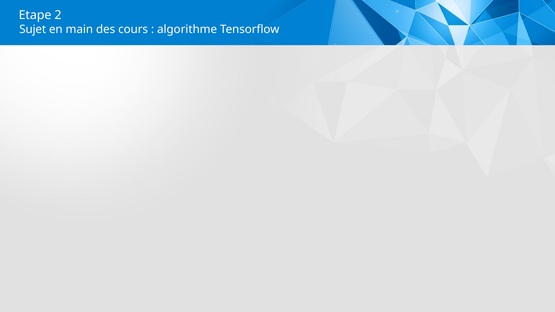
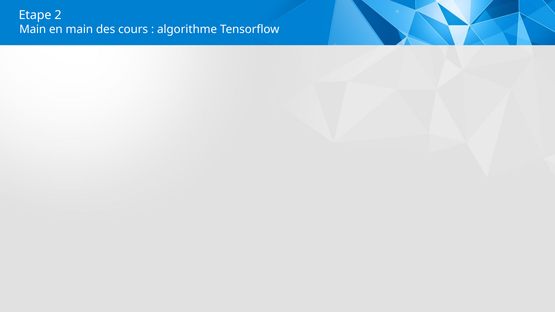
Sujet at (33, 29): Sujet -> Main
